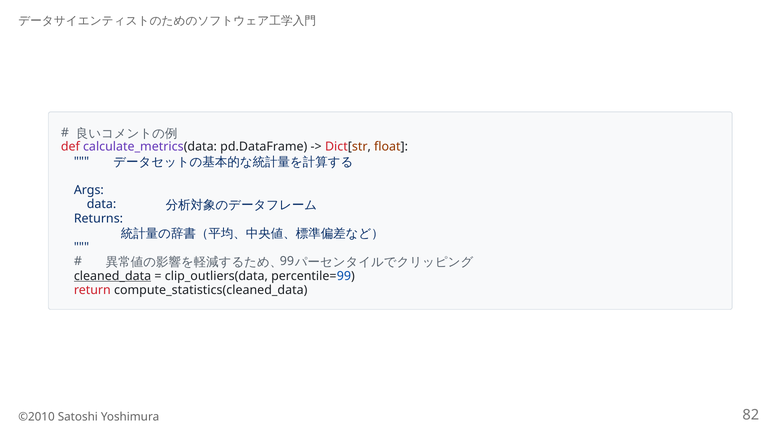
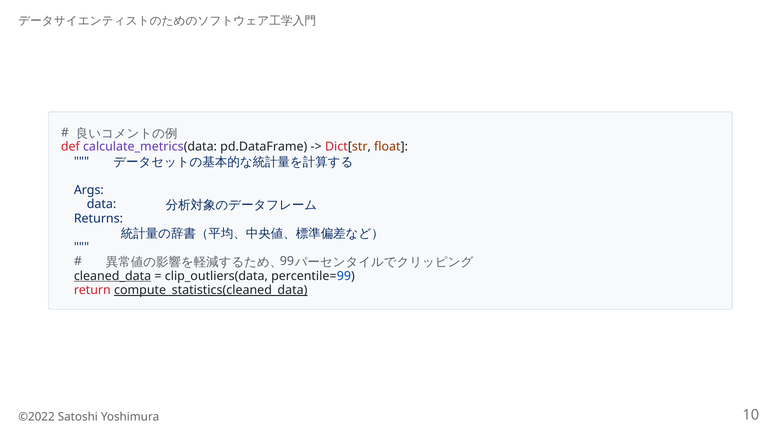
compute_statistics(cleaned_data underline: none -> present
©2010: ©2010 -> ©2022
82: 82 -> 10
